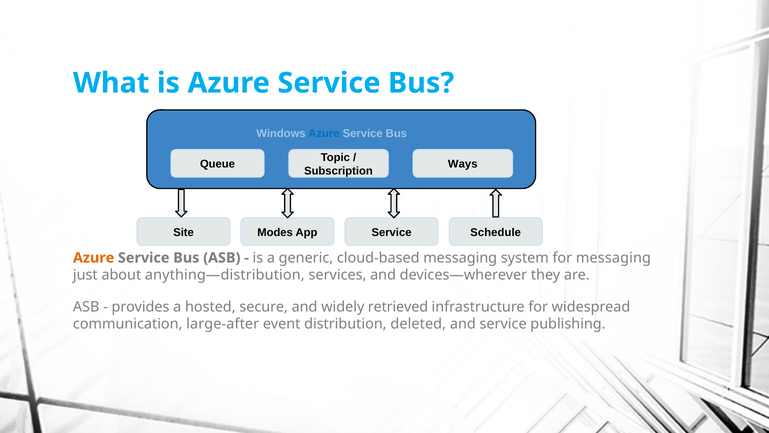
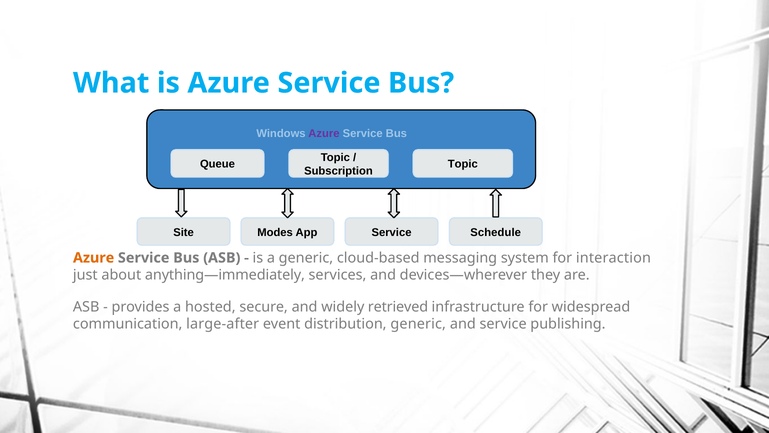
Azure at (324, 134) colour: blue -> purple
Ways at (463, 164): Ways -> Topic
for messaging: messaging -> interaction
anything—distribution: anything—distribution -> anything—immediately
distribution deleted: deleted -> generic
